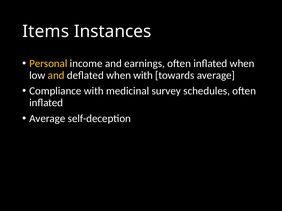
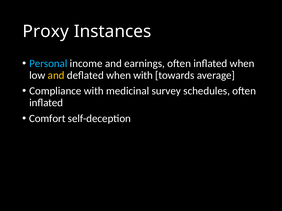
Items: Items -> Proxy
Personal colour: yellow -> light blue
Average at (47, 119): Average -> Comfort
